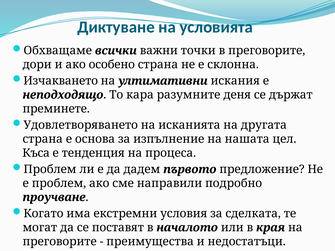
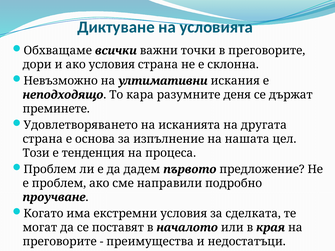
ако особено: особено -> условия
Изчакването: Изчакването -> Невъзможно
Къса: Къса -> Този
